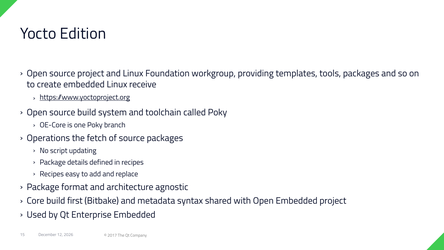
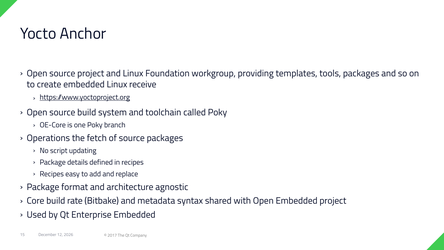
Edition: Edition -> Anchor
first: first -> rate
